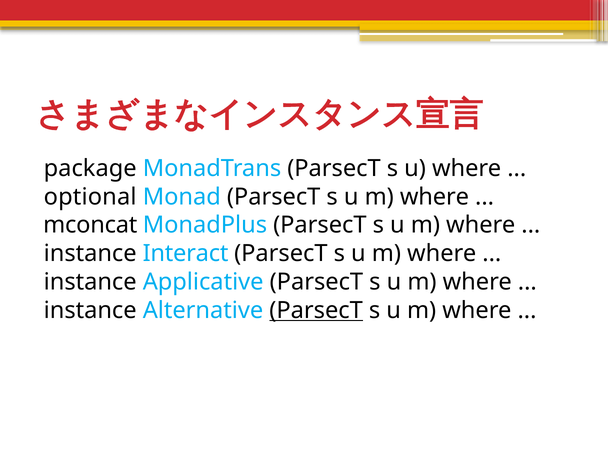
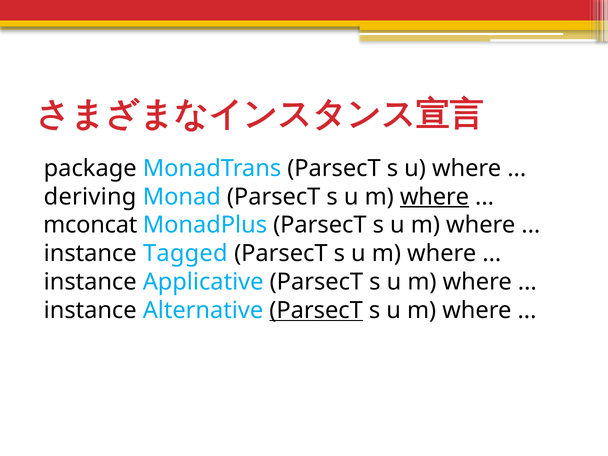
optional: optional -> deriving
where at (434, 197) underline: none -> present
Interact: Interact -> Tagged
